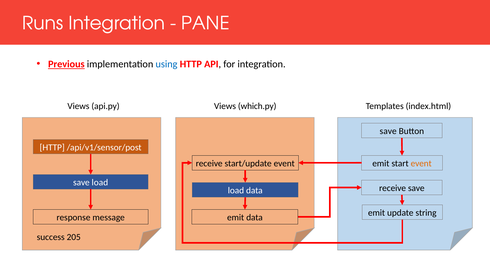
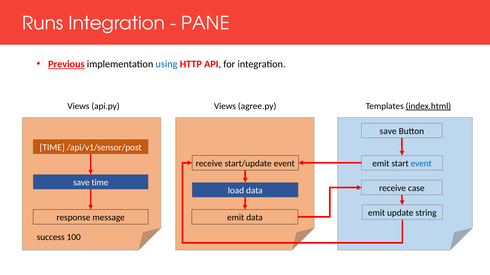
which.py: which.py -> agree.py
index.html underline: none -> present
HTTP at (52, 148): HTTP -> TIME
event at (421, 164) colour: orange -> blue
save load: load -> time
save at (416, 189): save -> case
205: 205 -> 100
